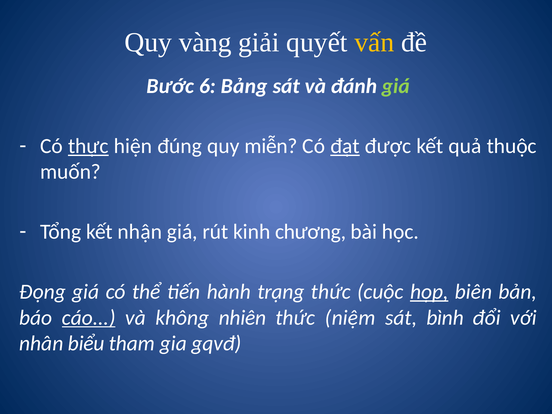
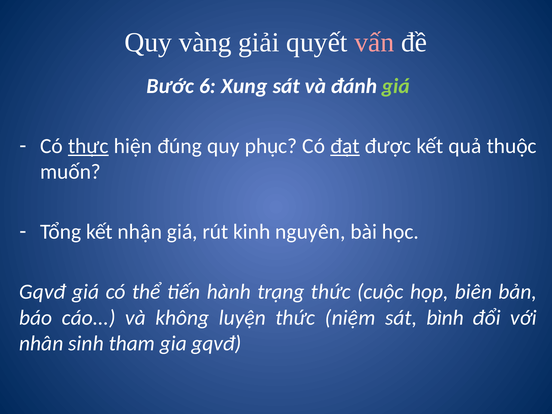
vấn colour: yellow -> pink
Bảng: Bảng -> Xung
miễn: miễn -> phục
chương: chương -> nguyên
Đọng at (43, 292): Đọng -> Gqvđ
họp underline: present -> none
cáo underline: present -> none
nhiên: nhiên -> luyện
biểu: biểu -> sinh
